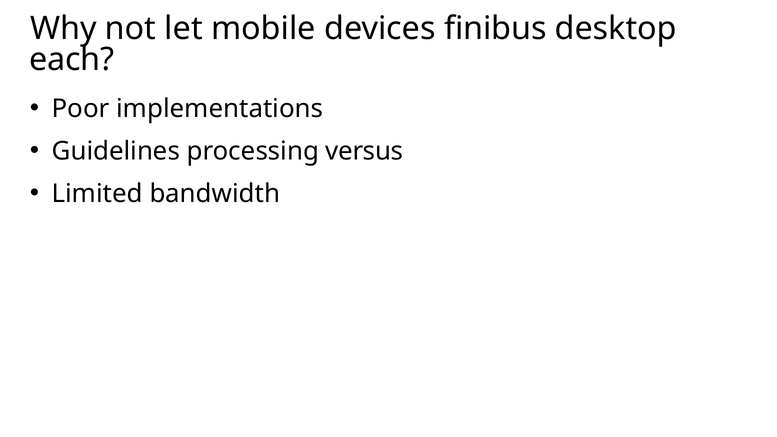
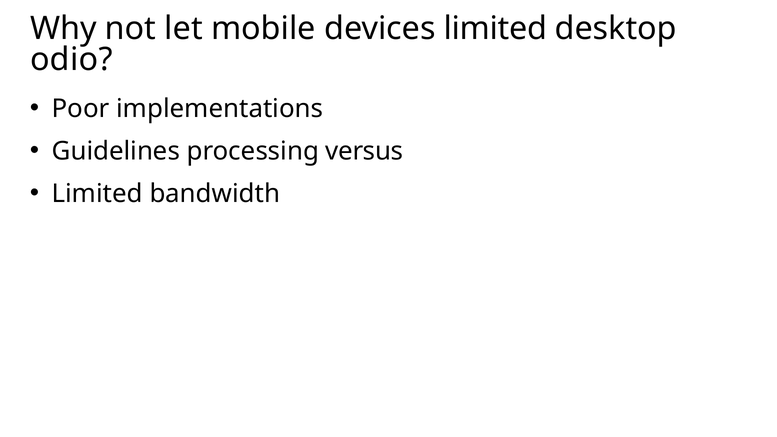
devices finibus: finibus -> limited
each: each -> odio
